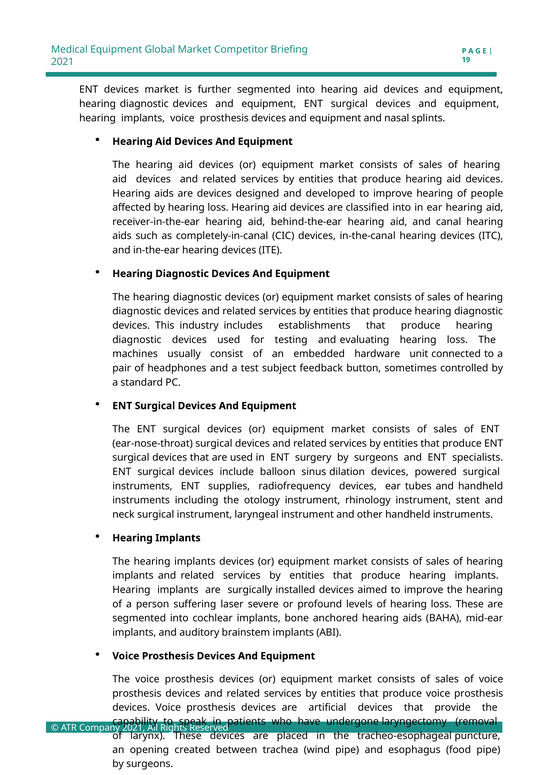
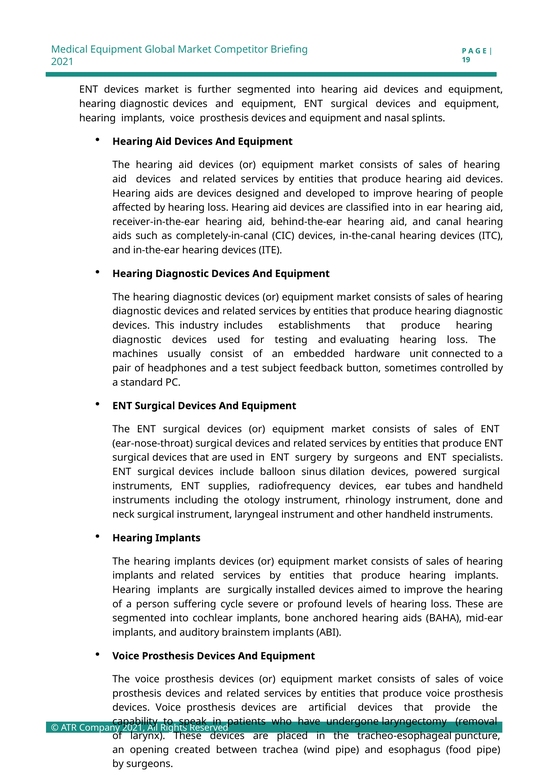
stent: stent -> done
laser: laser -> cycle
